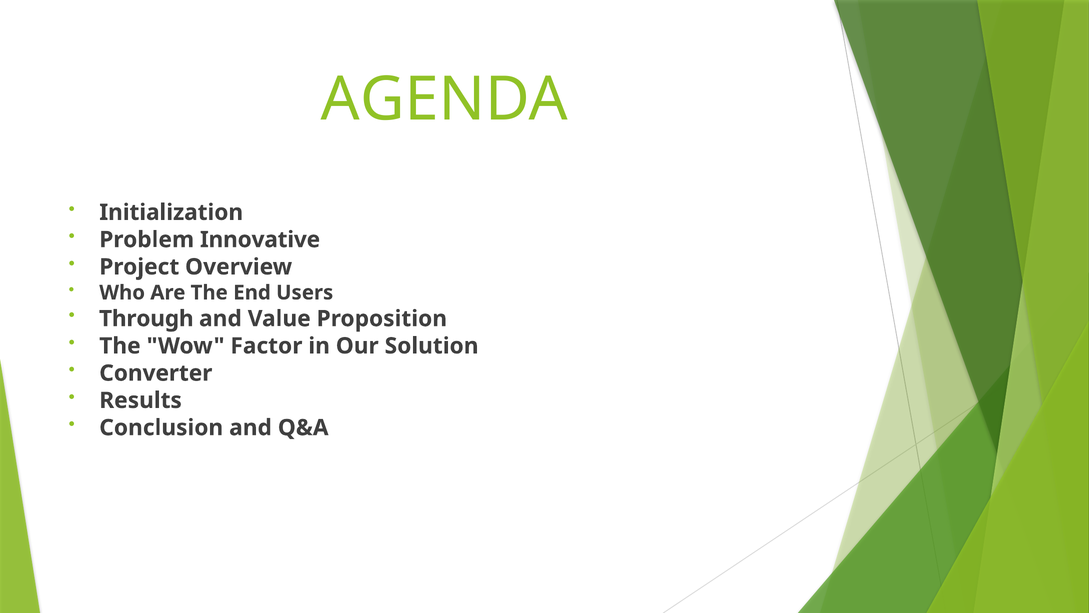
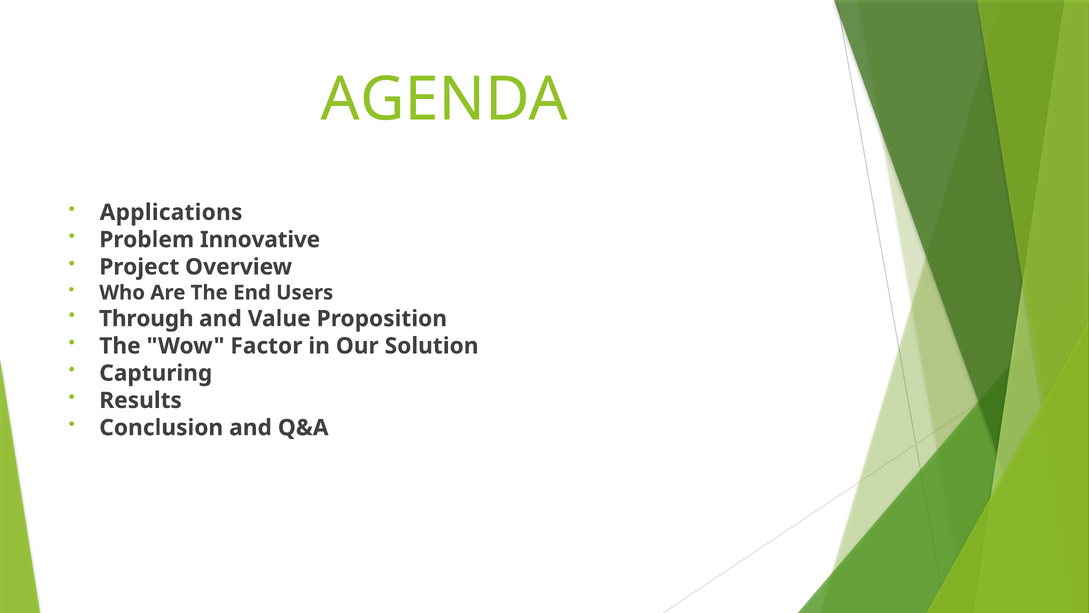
Initialization: Initialization -> Applications
Converter: Converter -> Capturing
